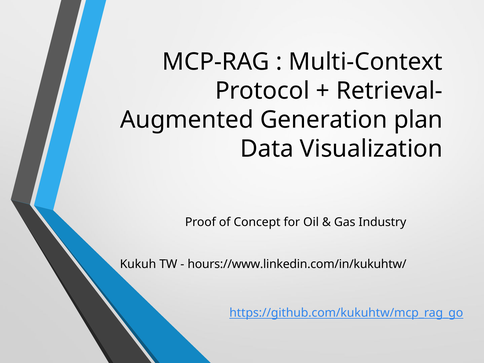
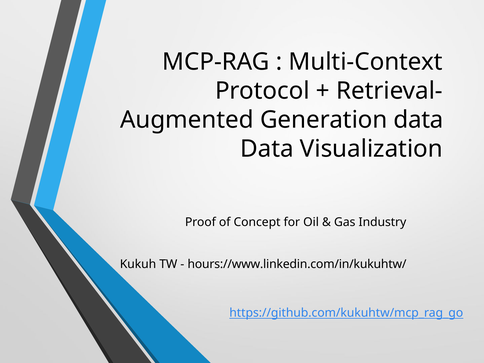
Generation plan: plan -> data
